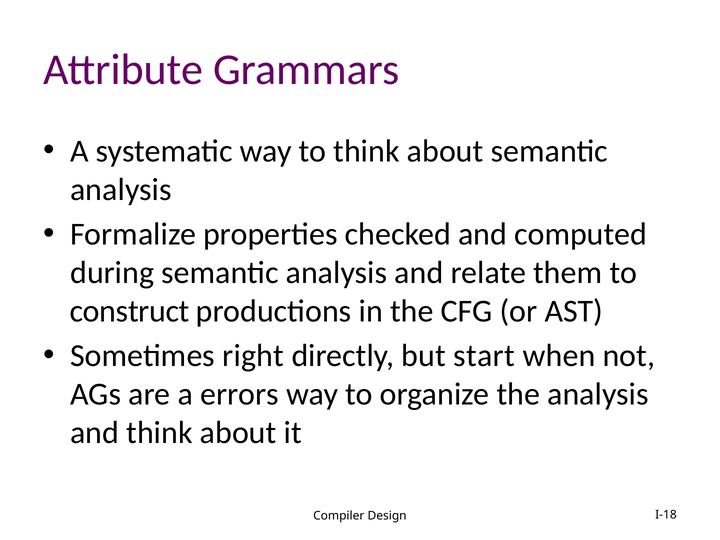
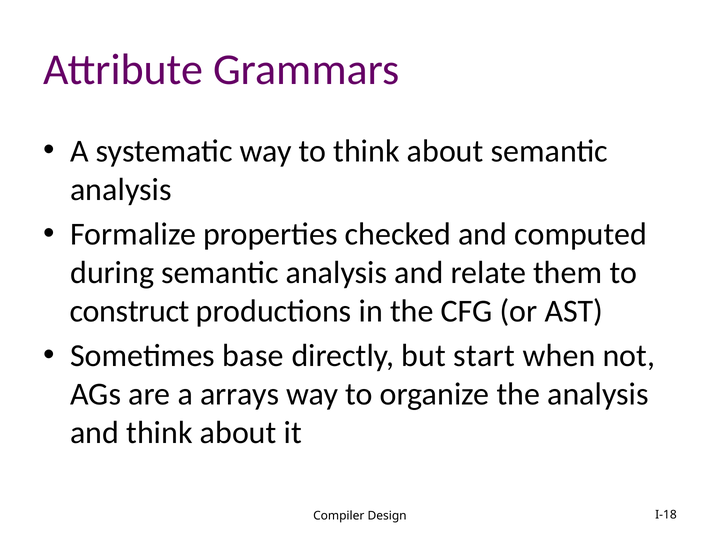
right: right -> base
errors: errors -> arrays
